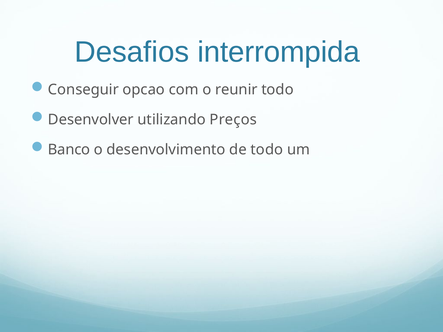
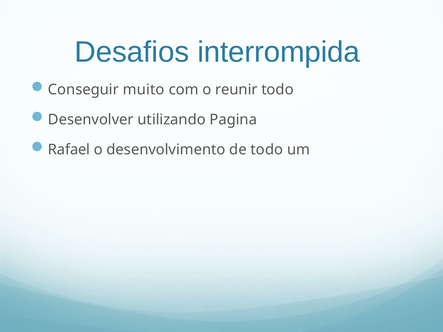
opcao: opcao -> muito
Preços: Preços -> Pagina
Banco: Banco -> Rafael
